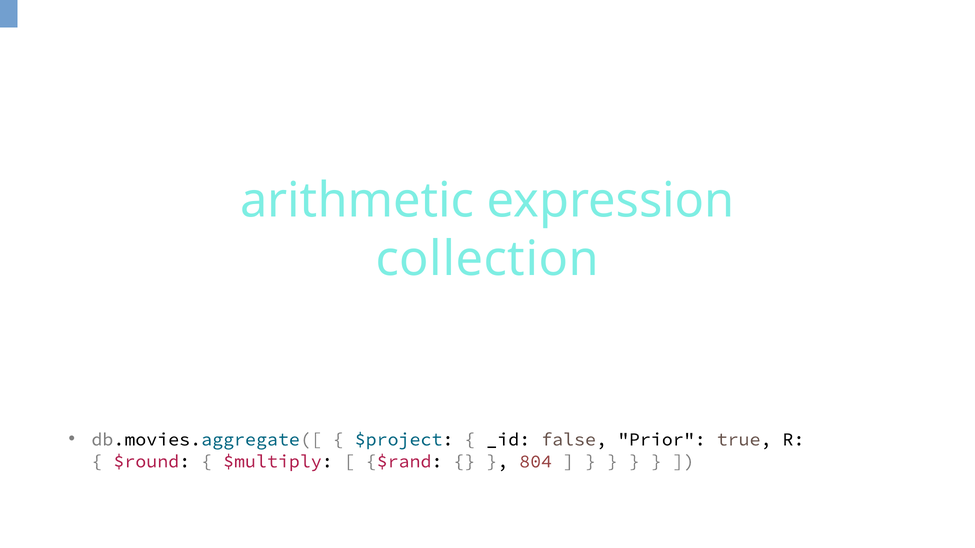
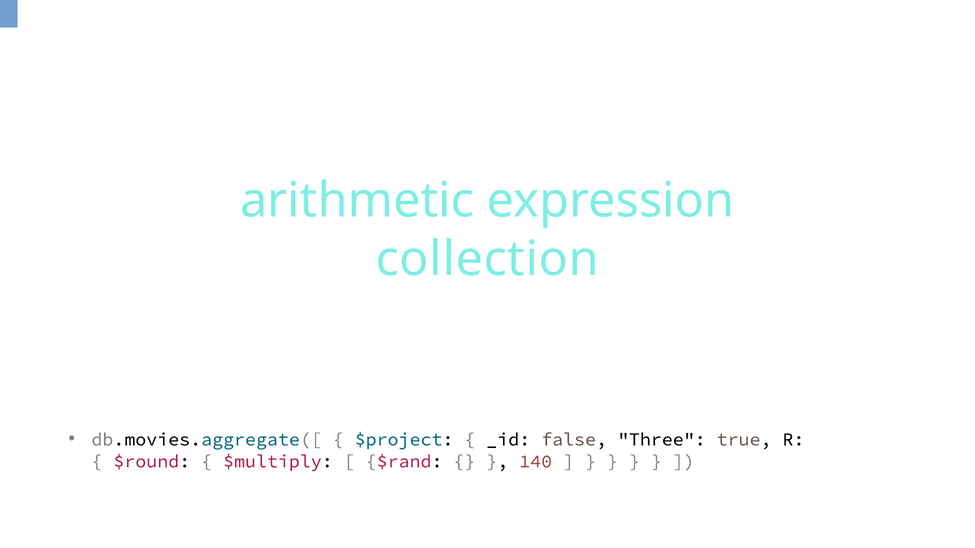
Prior: Prior -> Three
804: 804 -> 140
